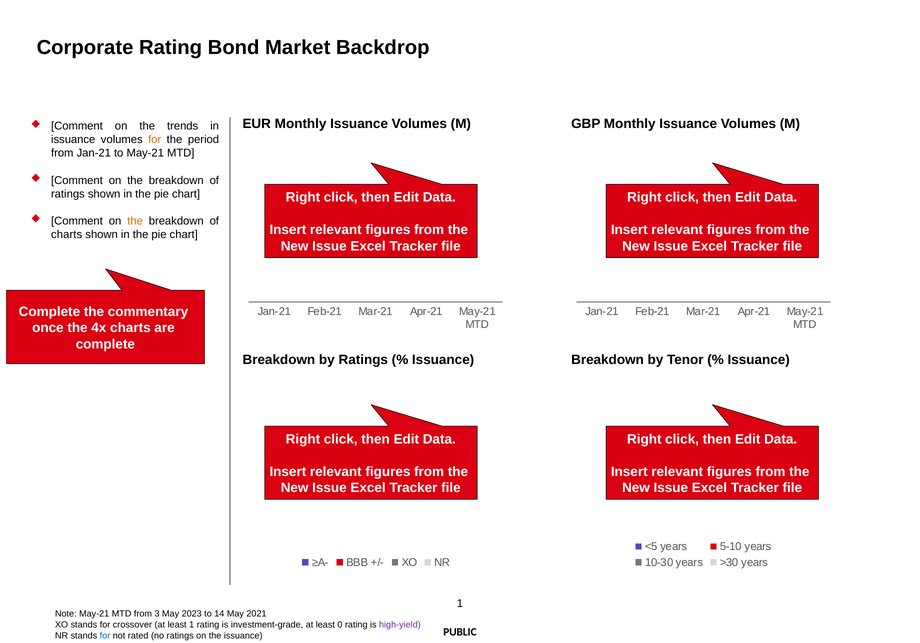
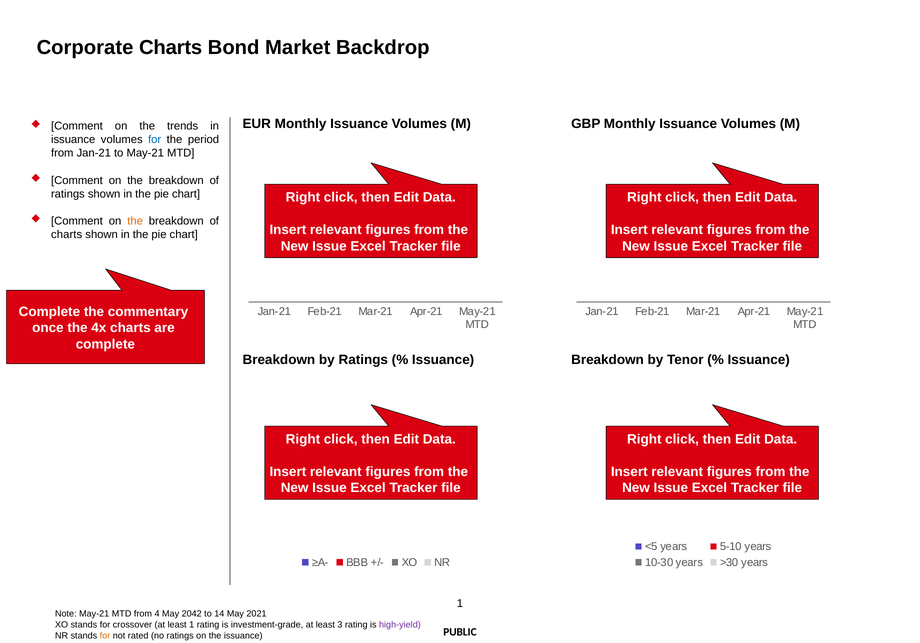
Corporate Rating: Rating -> Charts
for at (155, 140) colour: orange -> blue
3: 3 -> 4
2023: 2023 -> 2042
0: 0 -> 3
for at (105, 636) colour: blue -> orange
